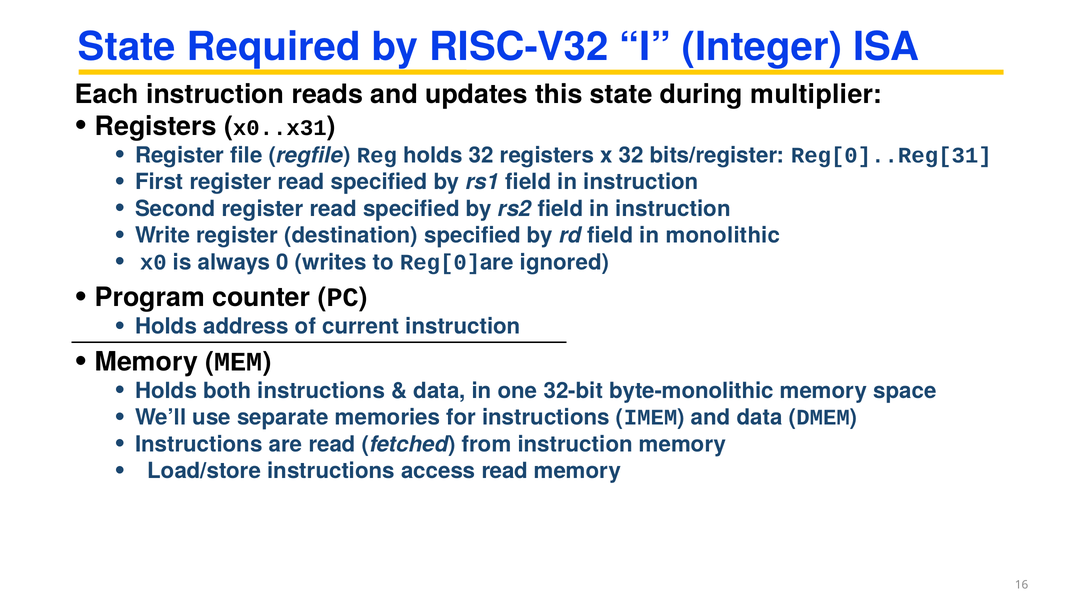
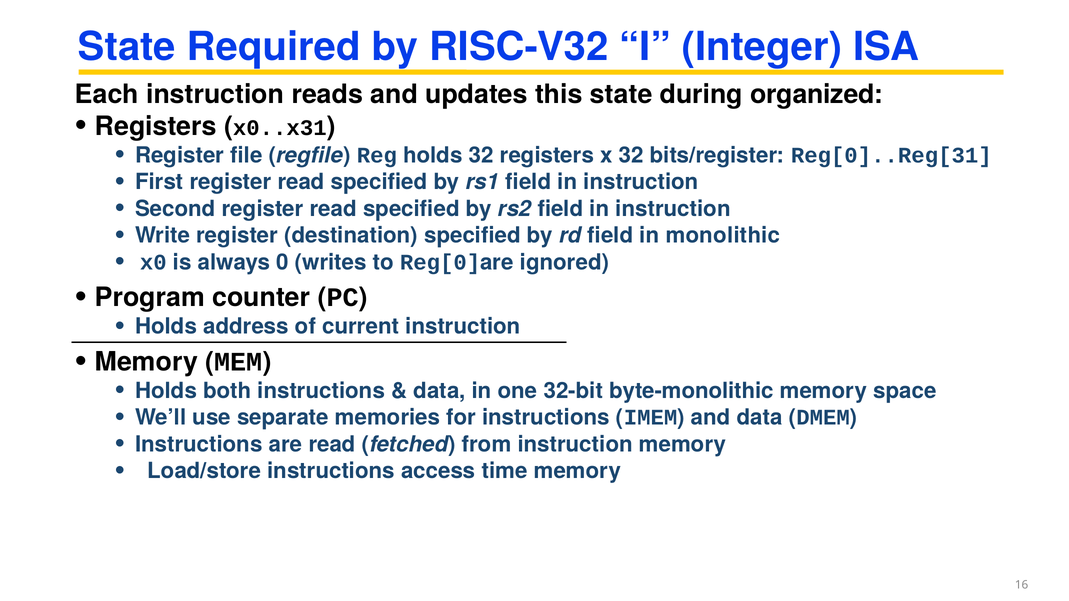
multiplier: multiplier -> organized
access read: read -> time
